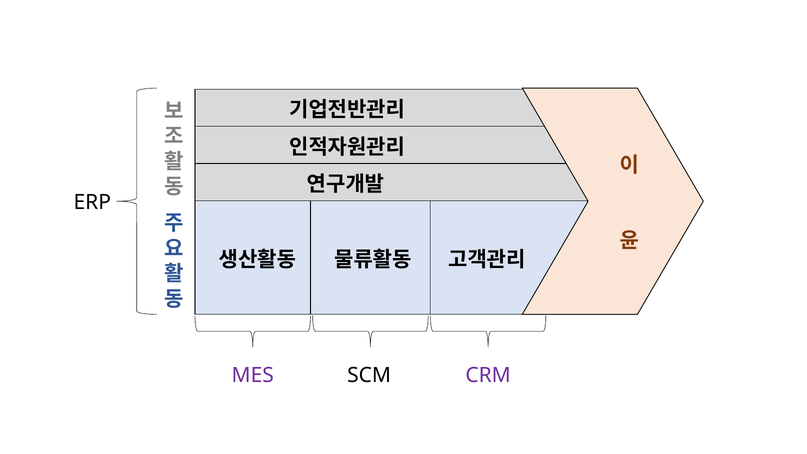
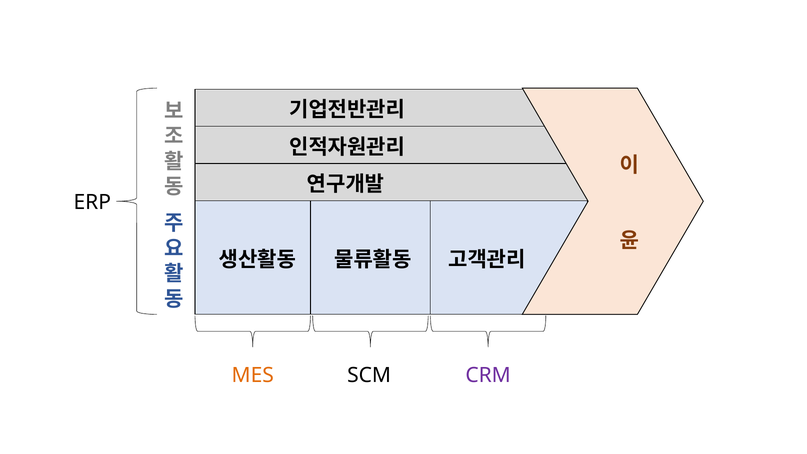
MES colour: purple -> orange
